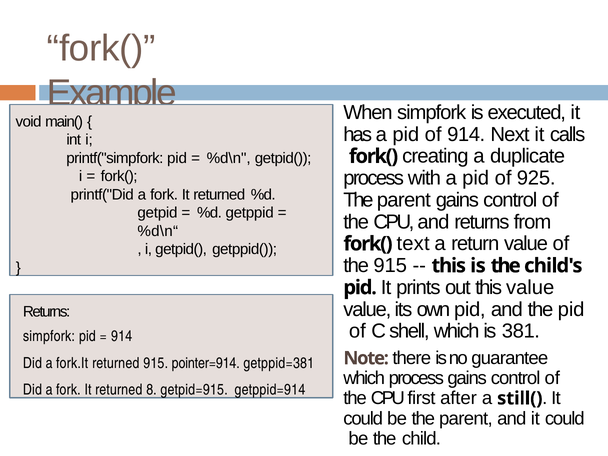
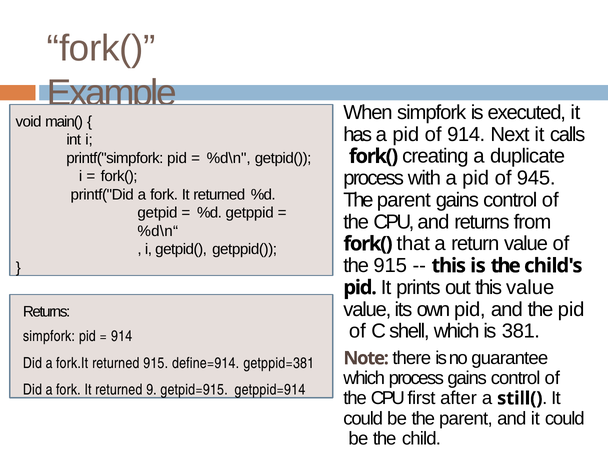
925: 925 -> 945
text: text -> that
pointer=914: pointer=914 -> define=914
8: 8 -> 9
